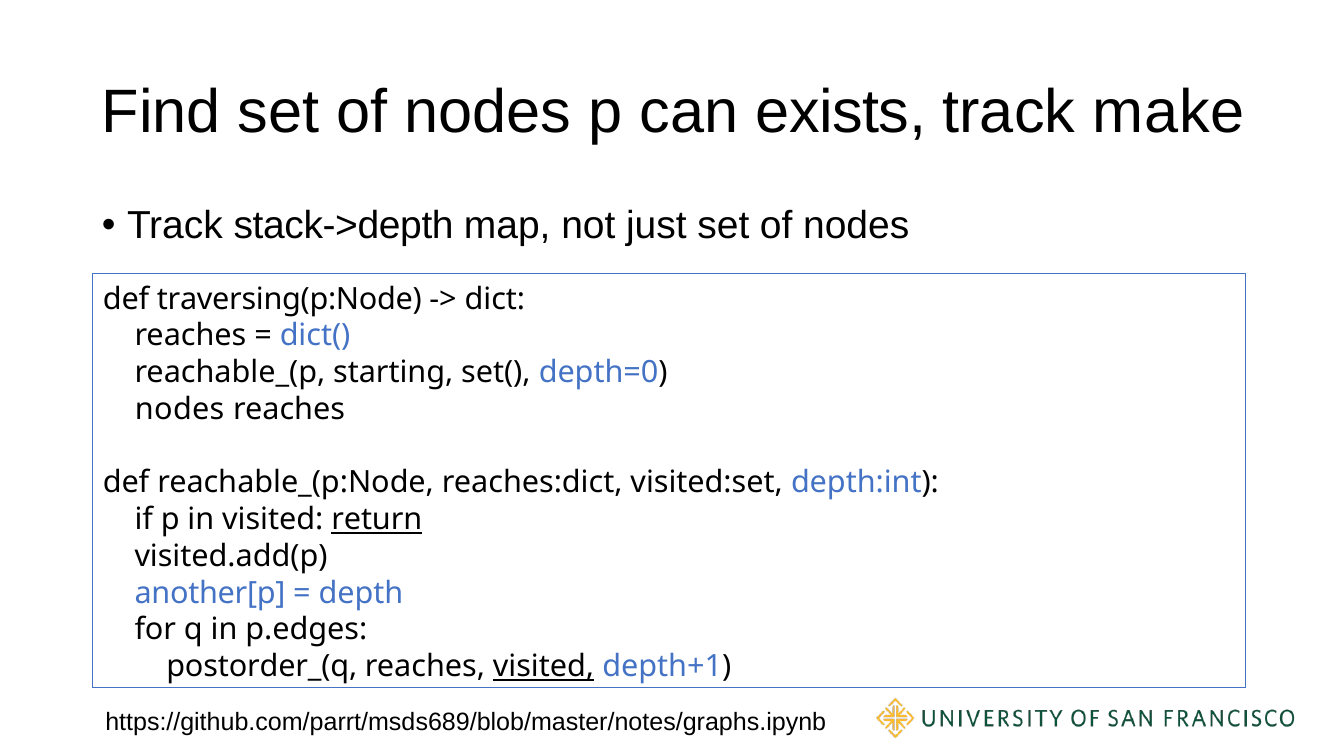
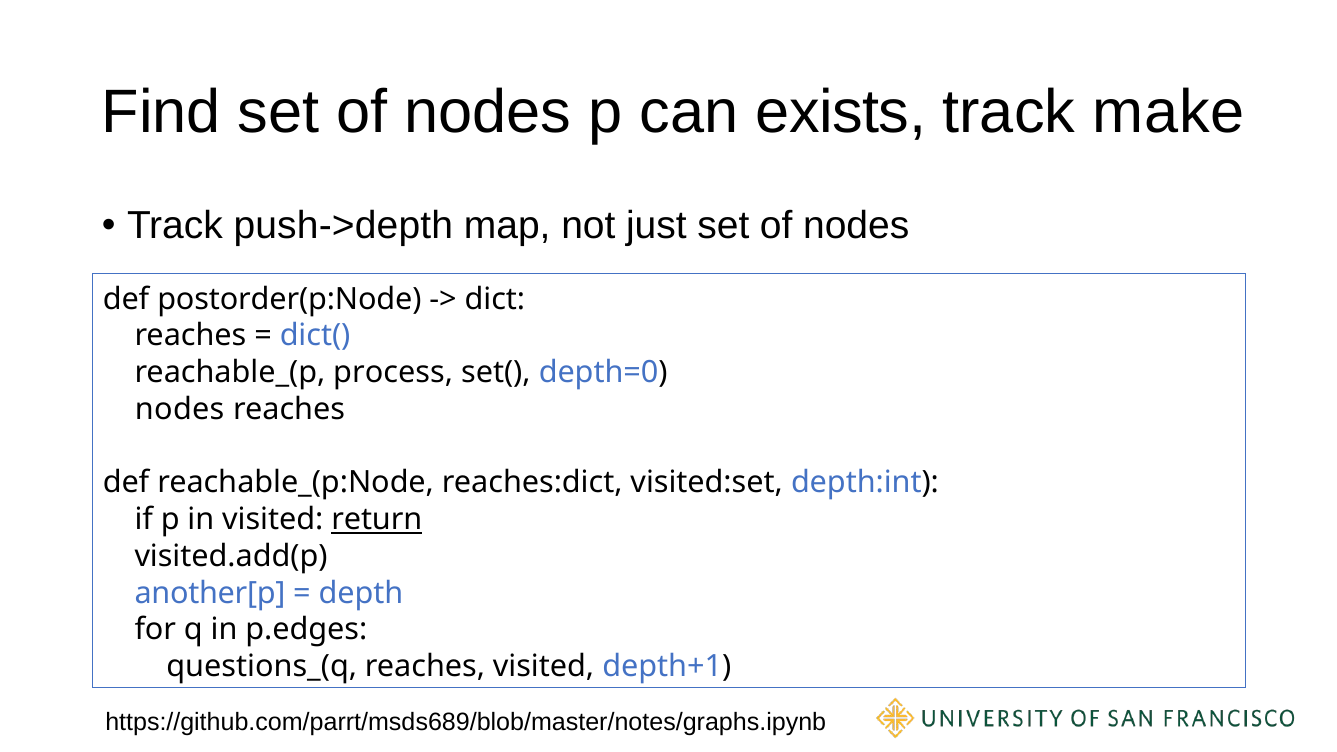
stack->depth: stack->depth -> push->depth
traversing(p:Node: traversing(p:Node -> postorder(p:Node
starting: starting -> process
postorder_(q: postorder_(q -> questions_(q
visited at (543, 667) underline: present -> none
